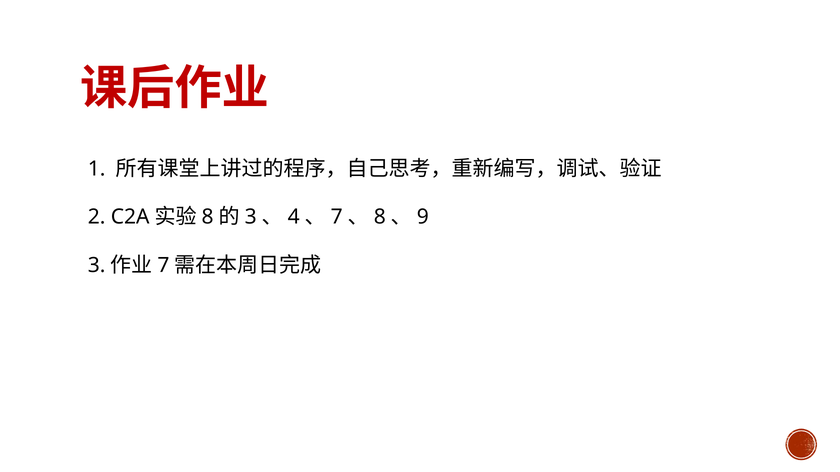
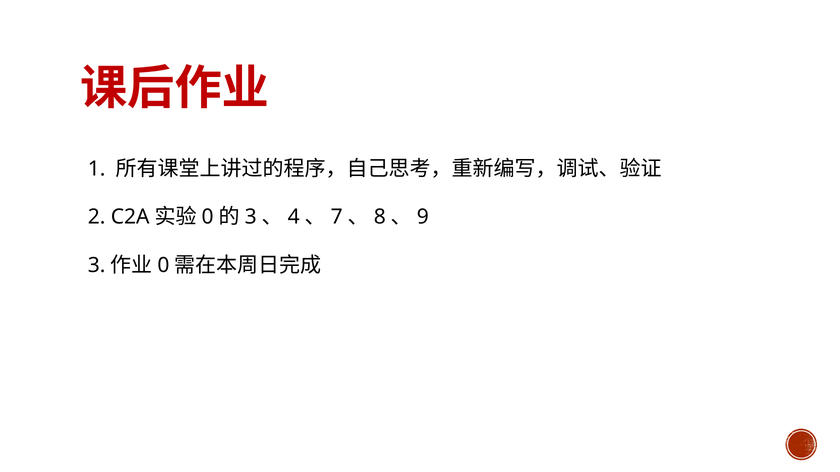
8 at (208, 217): 8 -> 0
7 at (163, 265): 7 -> 0
